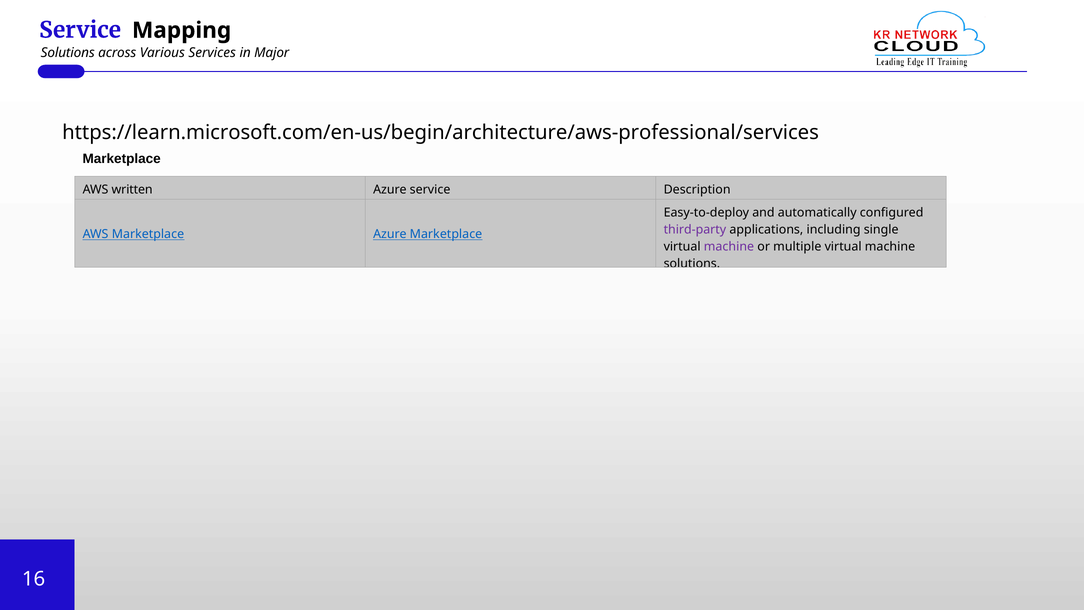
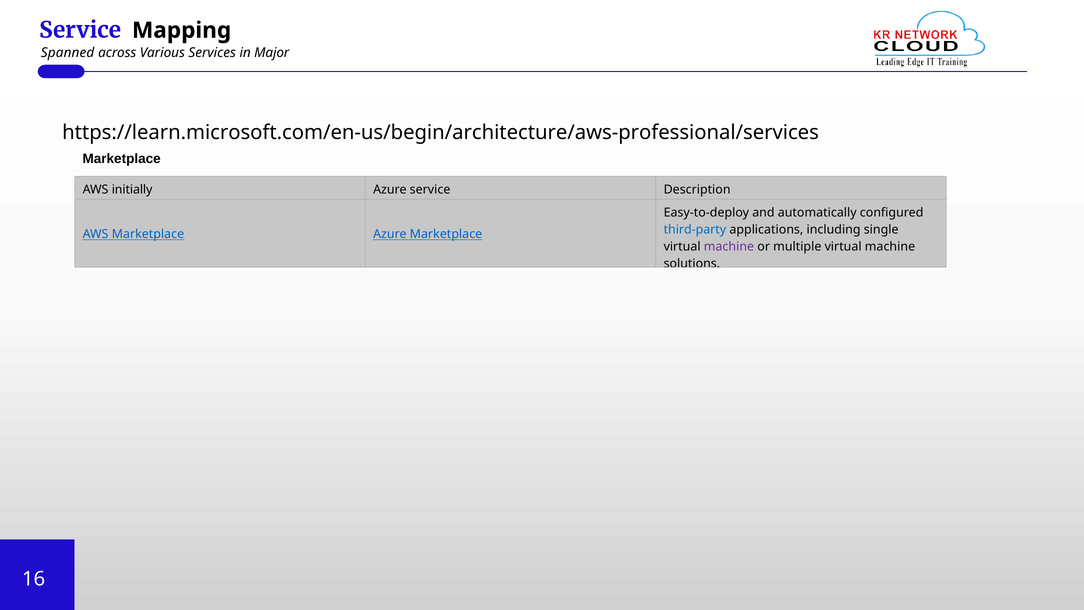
Solutions at (68, 53): Solutions -> Spanned
written: written -> initially
third-party colour: purple -> blue
